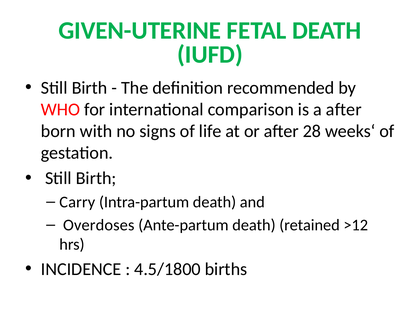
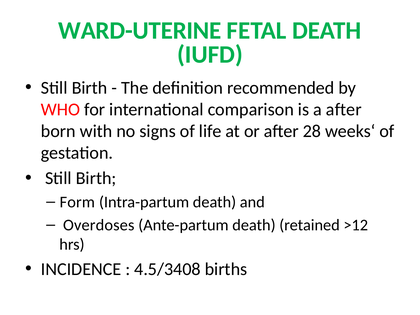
GIVEN-UTERINE: GIVEN-UTERINE -> WARD-UTERINE
Carry: Carry -> Form
4.5/1800: 4.5/1800 -> 4.5/3408
